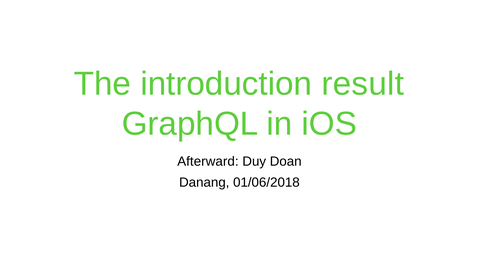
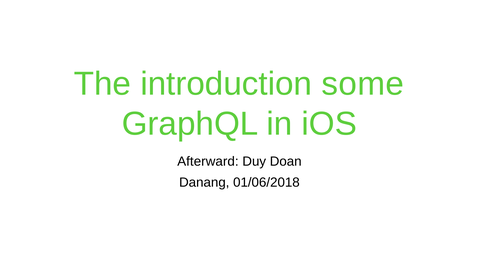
result: result -> some
